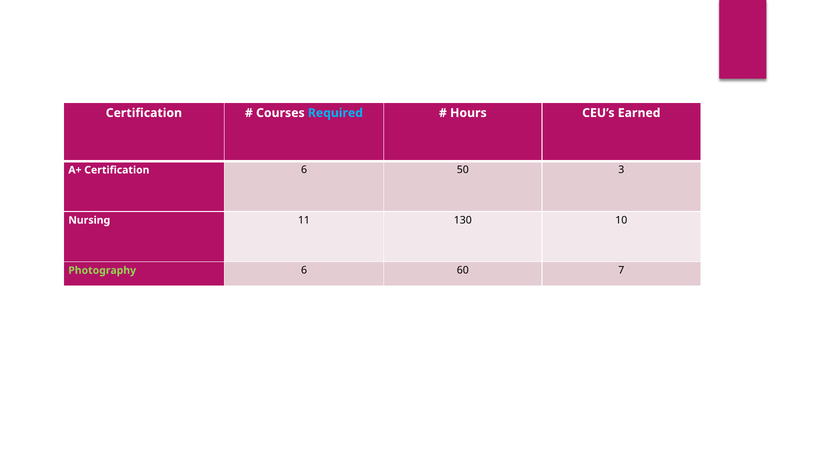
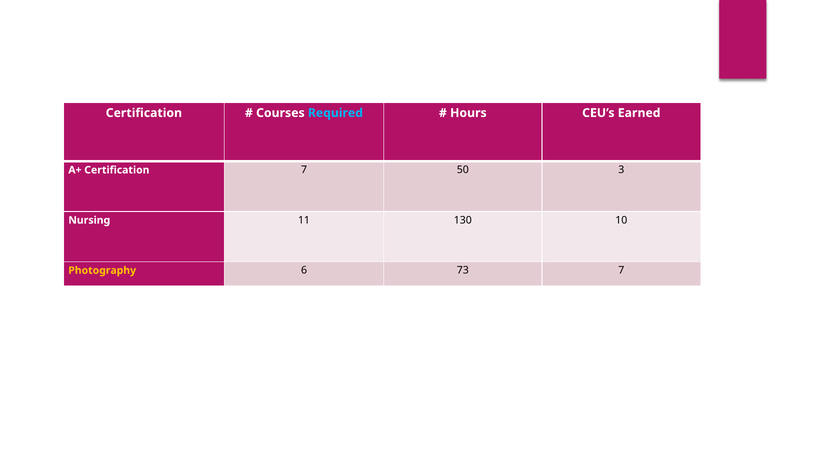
Certification 6: 6 -> 7
Photography colour: light green -> yellow
60: 60 -> 73
